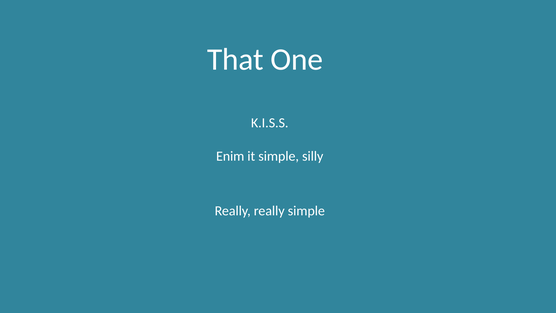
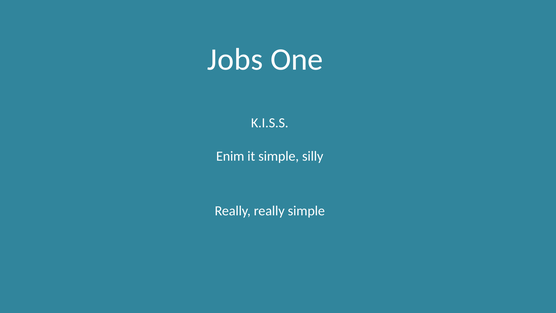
That: That -> Jobs
